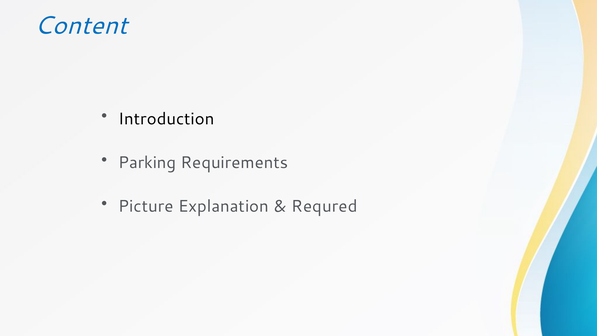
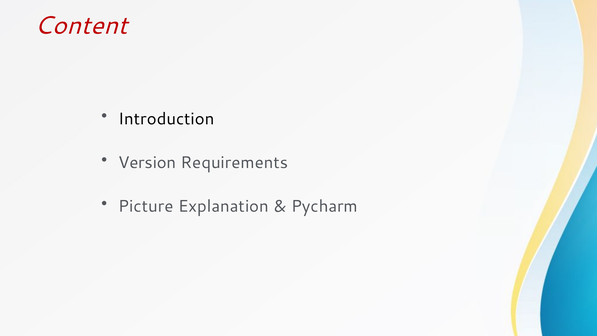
Content colour: blue -> red
Parking: Parking -> Version
Requred: Requred -> Pycharm
